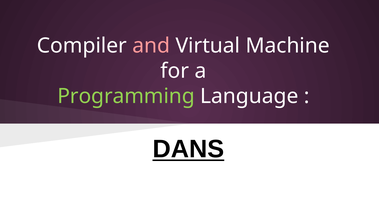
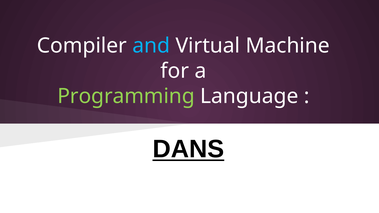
and colour: pink -> light blue
